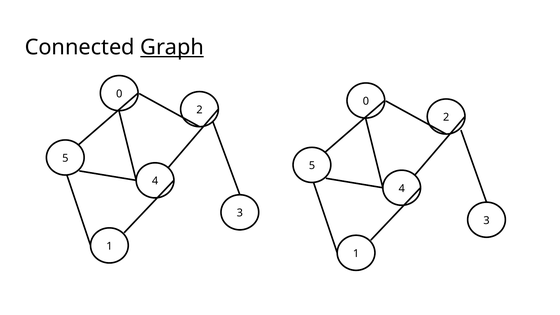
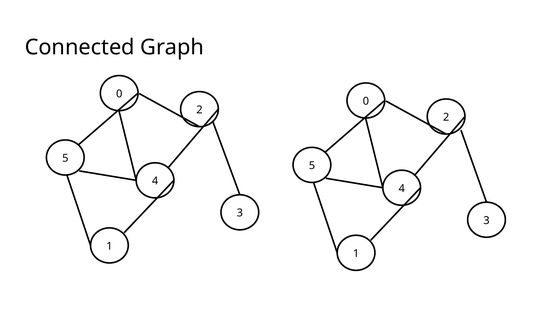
Graph underline: present -> none
